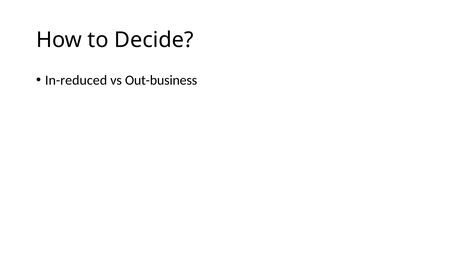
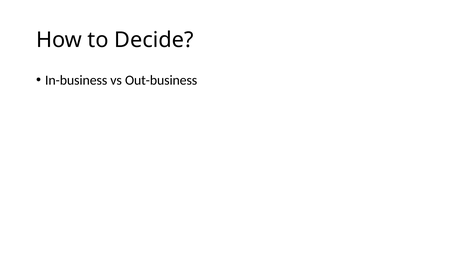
In-reduced: In-reduced -> In-business
